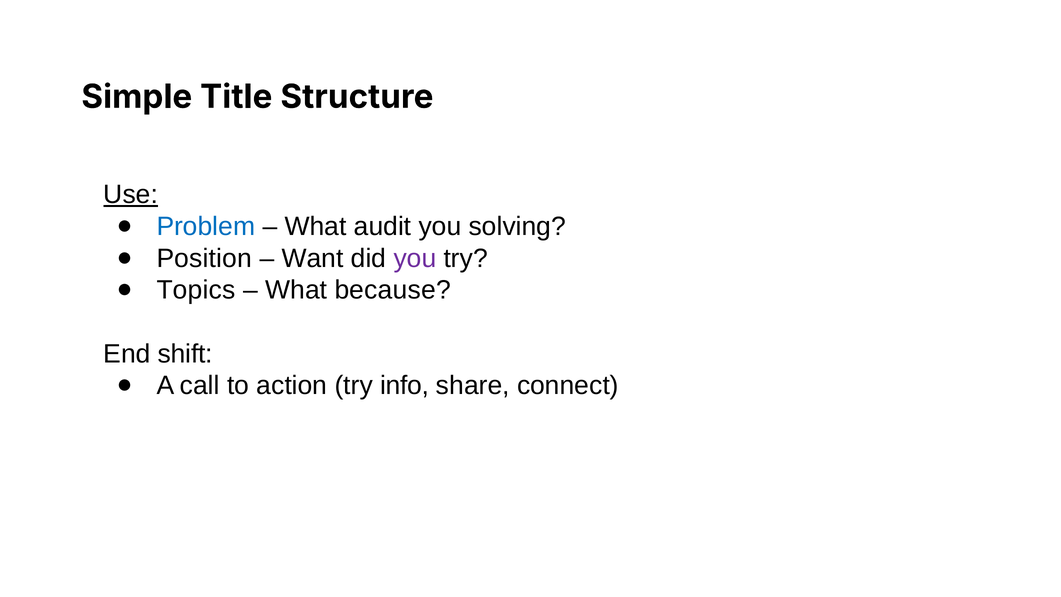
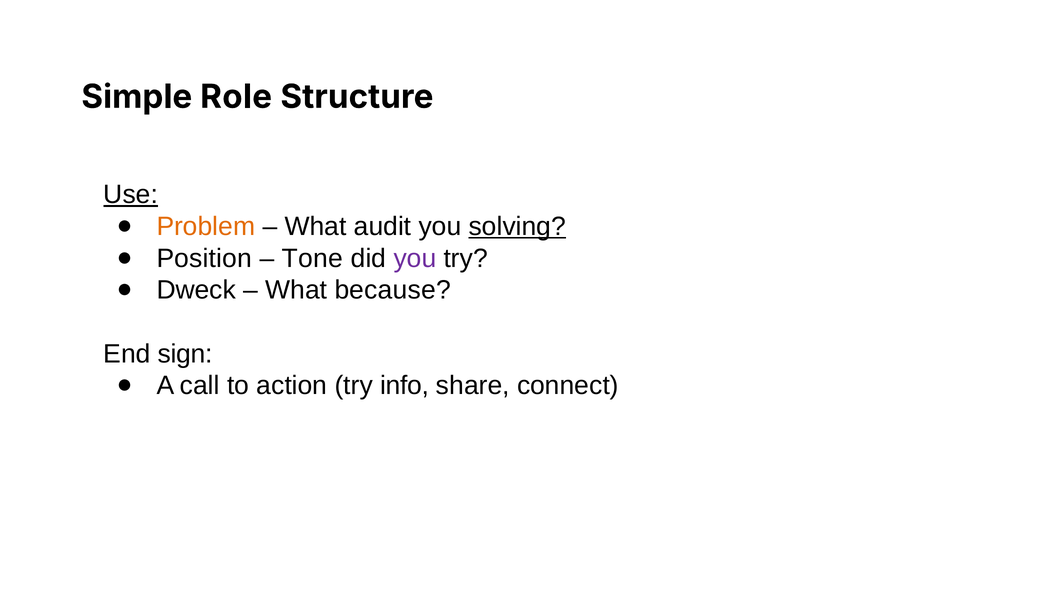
Title: Title -> Role
Problem colour: blue -> orange
solving underline: none -> present
Want: Want -> Tone
Topics: Topics -> Dweck
shift: shift -> sign
